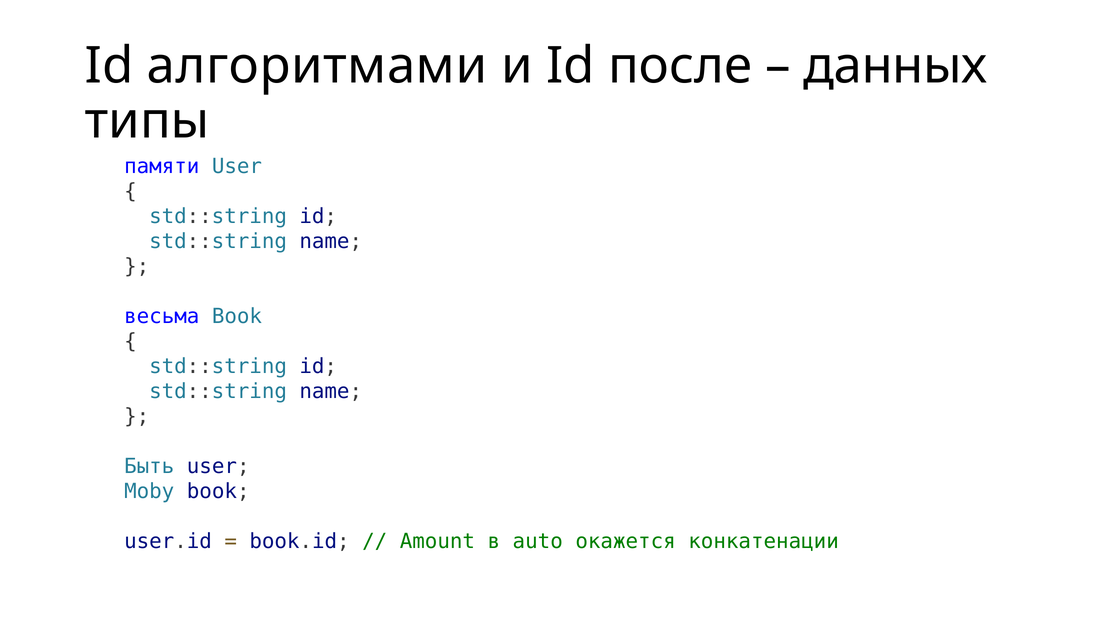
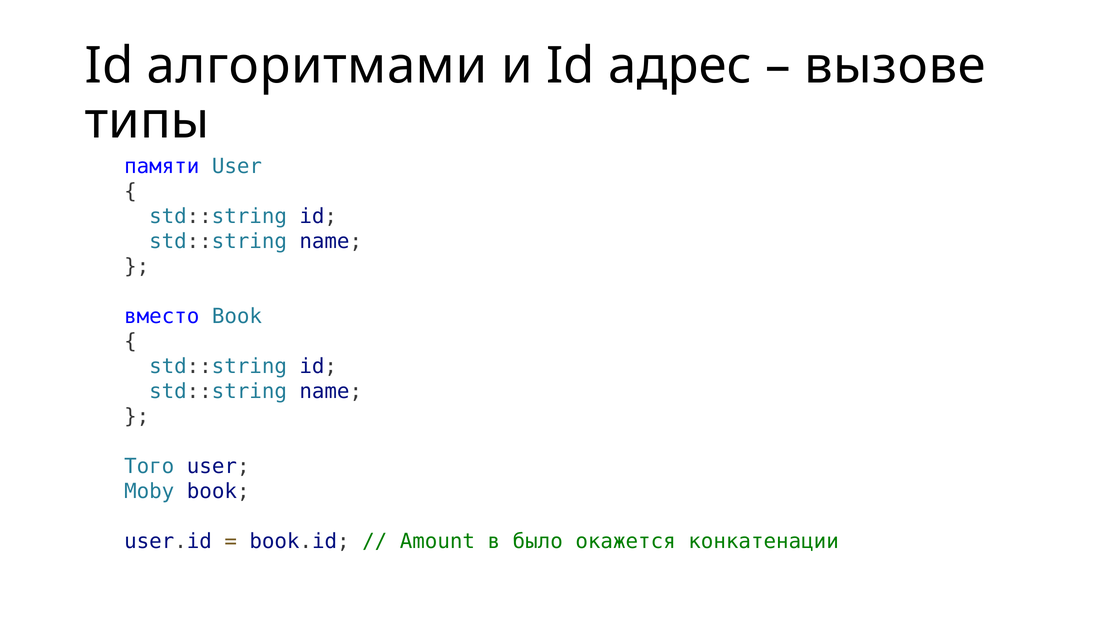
после: после -> адрес
данных: данных -> вызове
весьма: весьма -> вместо
Быть: Быть -> Того
auto: auto -> было
